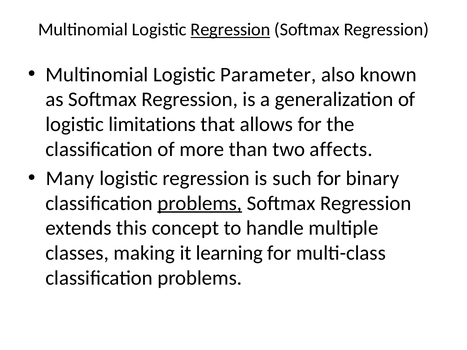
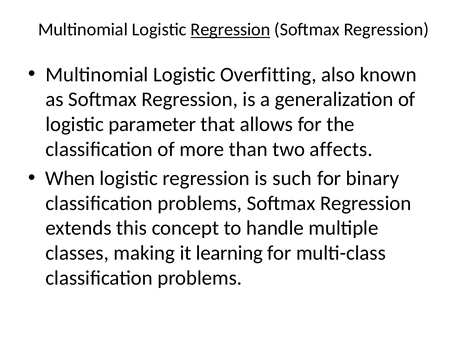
Parameter: Parameter -> Overfitting
limitations: limitations -> parameter
Many: Many -> When
problems at (200, 203) underline: present -> none
